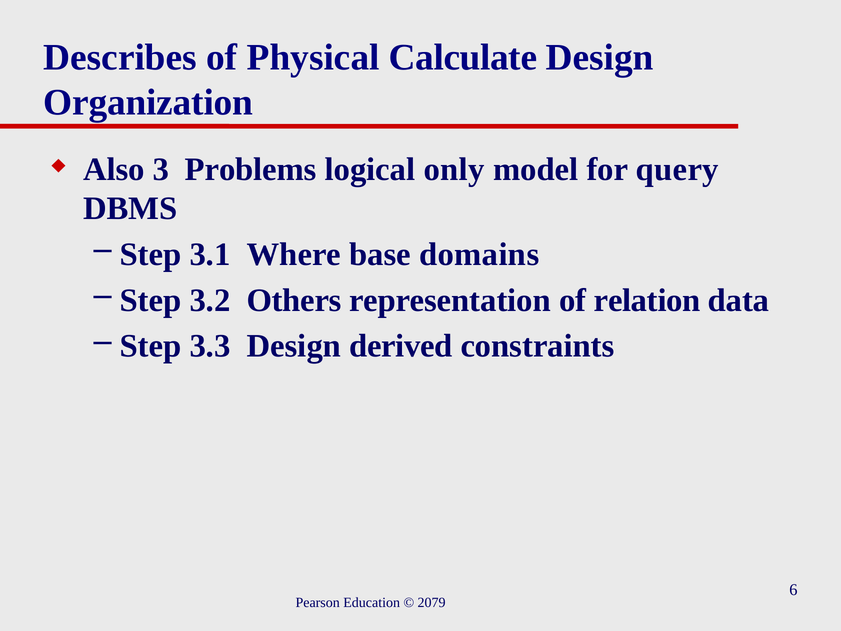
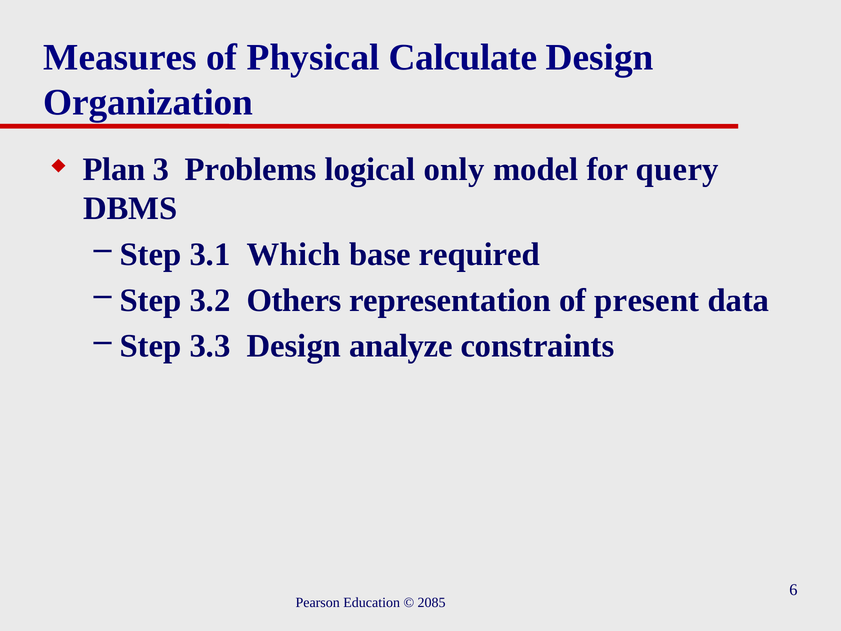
Describes: Describes -> Measures
Also: Also -> Plan
Where: Where -> Which
domains: domains -> required
relation: relation -> present
derived: derived -> analyze
2079: 2079 -> 2085
